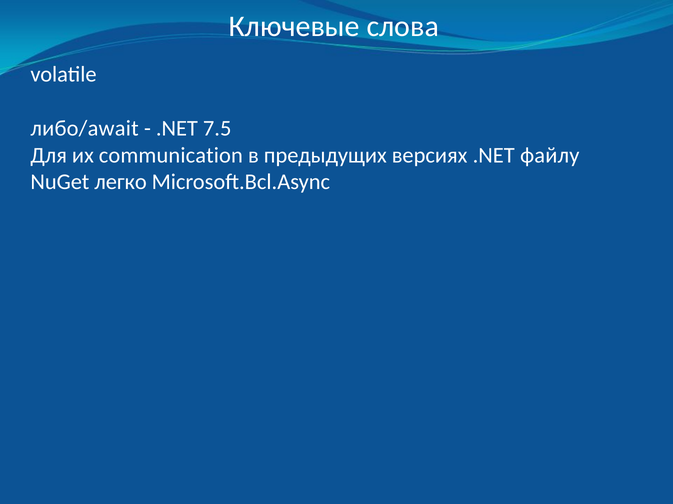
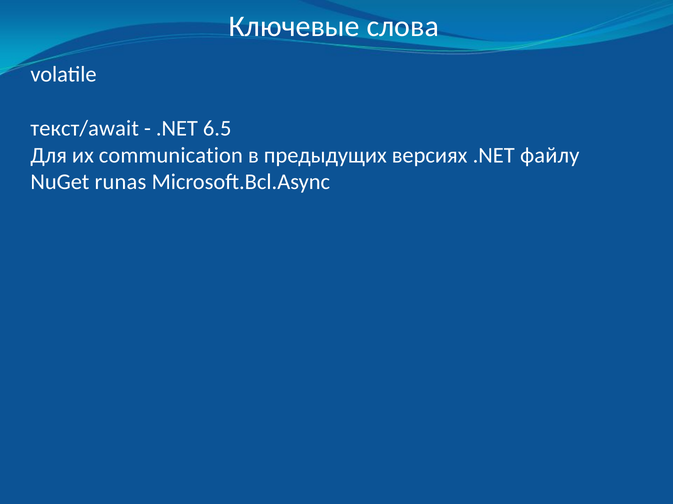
либо/await: либо/await -> текст/await
7.5: 7.5 -> 6.5
легко: легко -> runas
